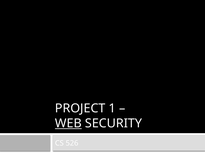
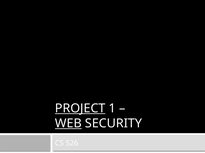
PROJECT underline: none -> present
